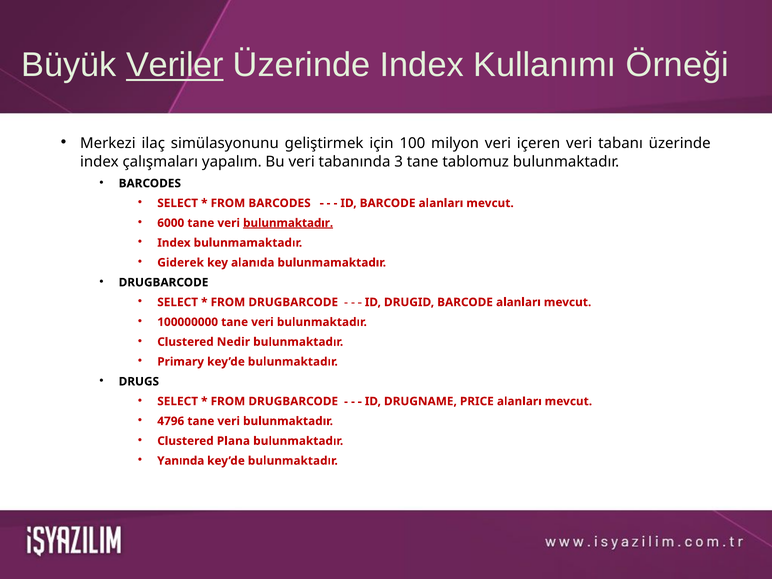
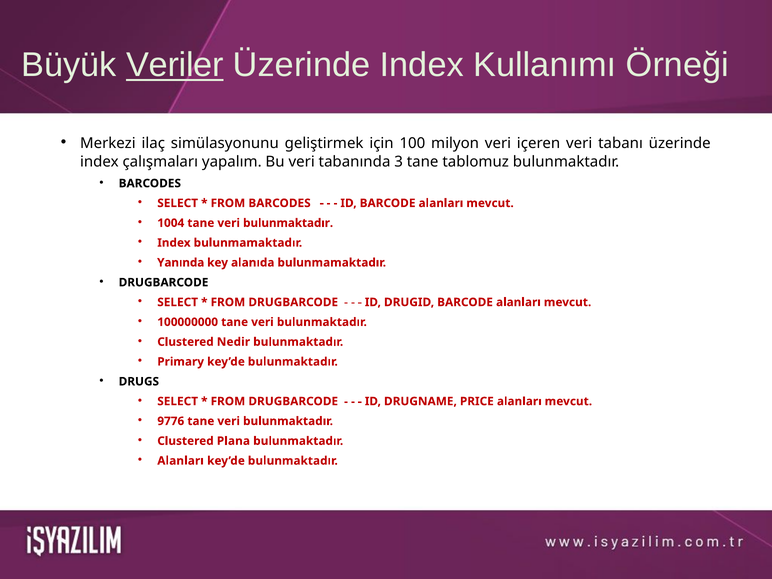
6000: 6000 -> 1004
bulunmaktadır at (288, 223) underline: present -> none
Giderek: Giderek -> Yanında
4796: 4796 -> 9776
Yanında at (181, 461): Yanında -> Alanları
